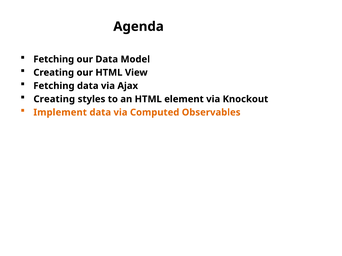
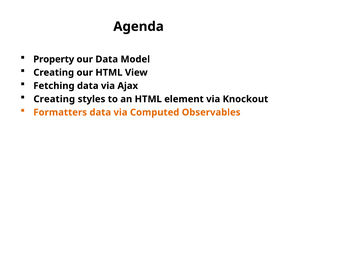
Fetching at (54, 59): Fetching -> Property
Implement: Implement -> Formatters
